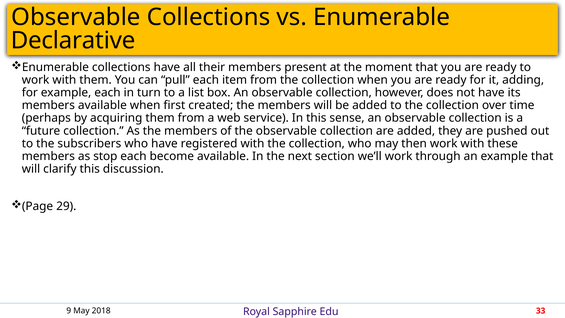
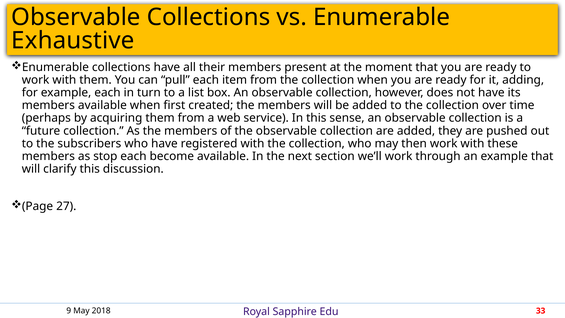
Declarative: Declarative -> Exhaustive
29: 29 -> 27
